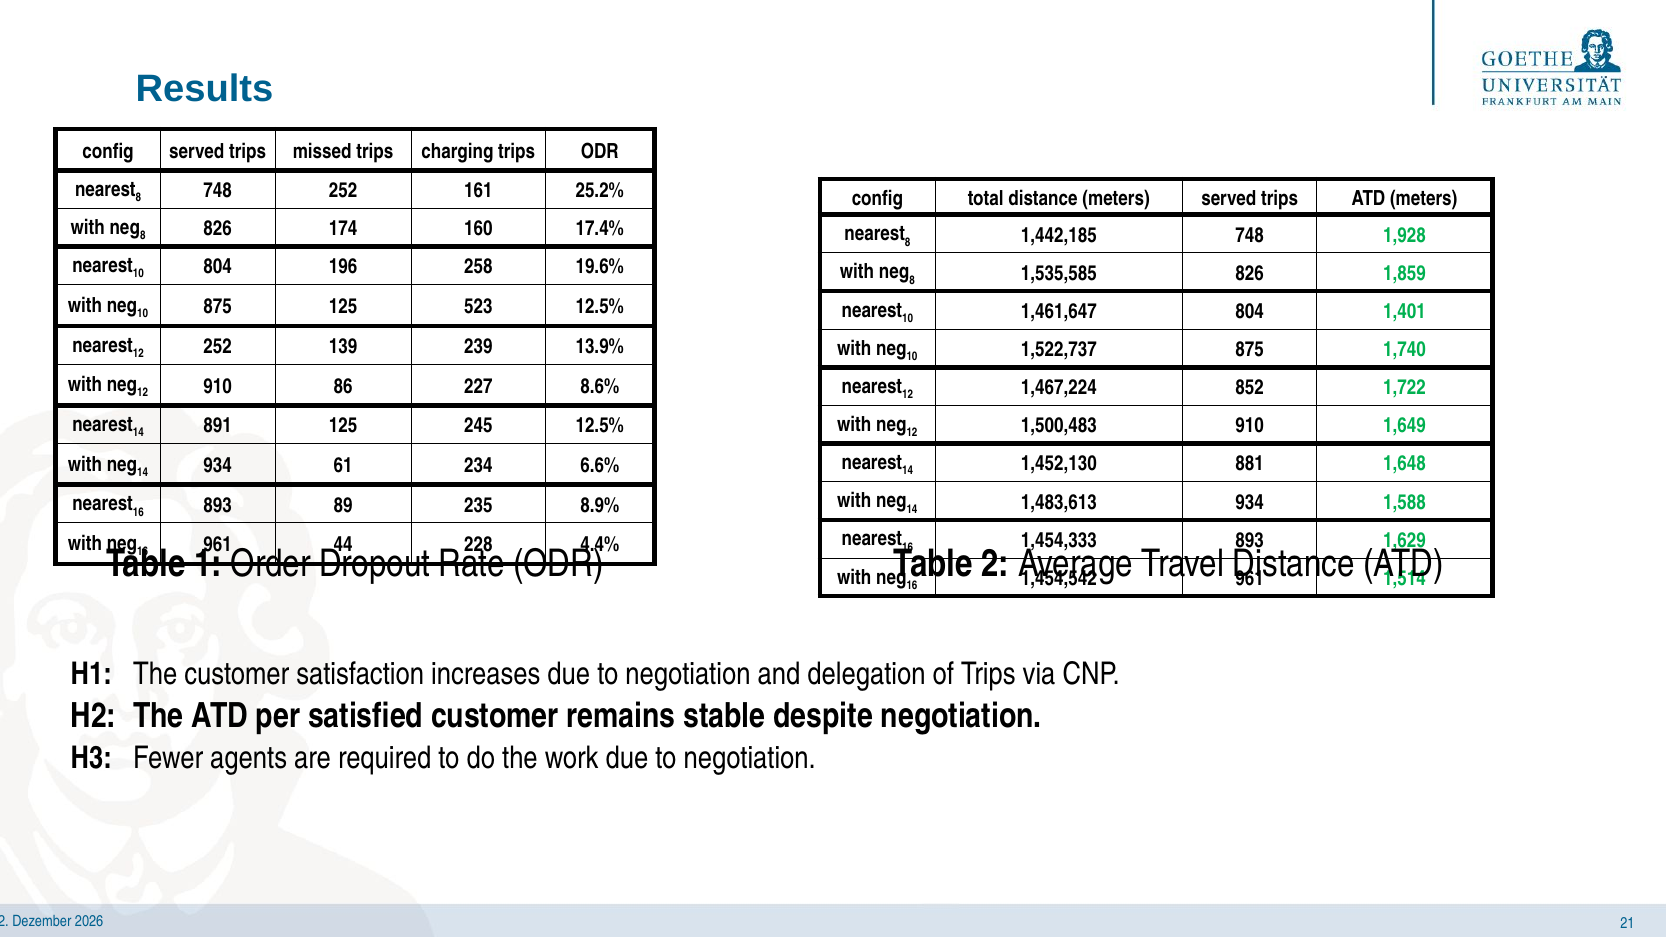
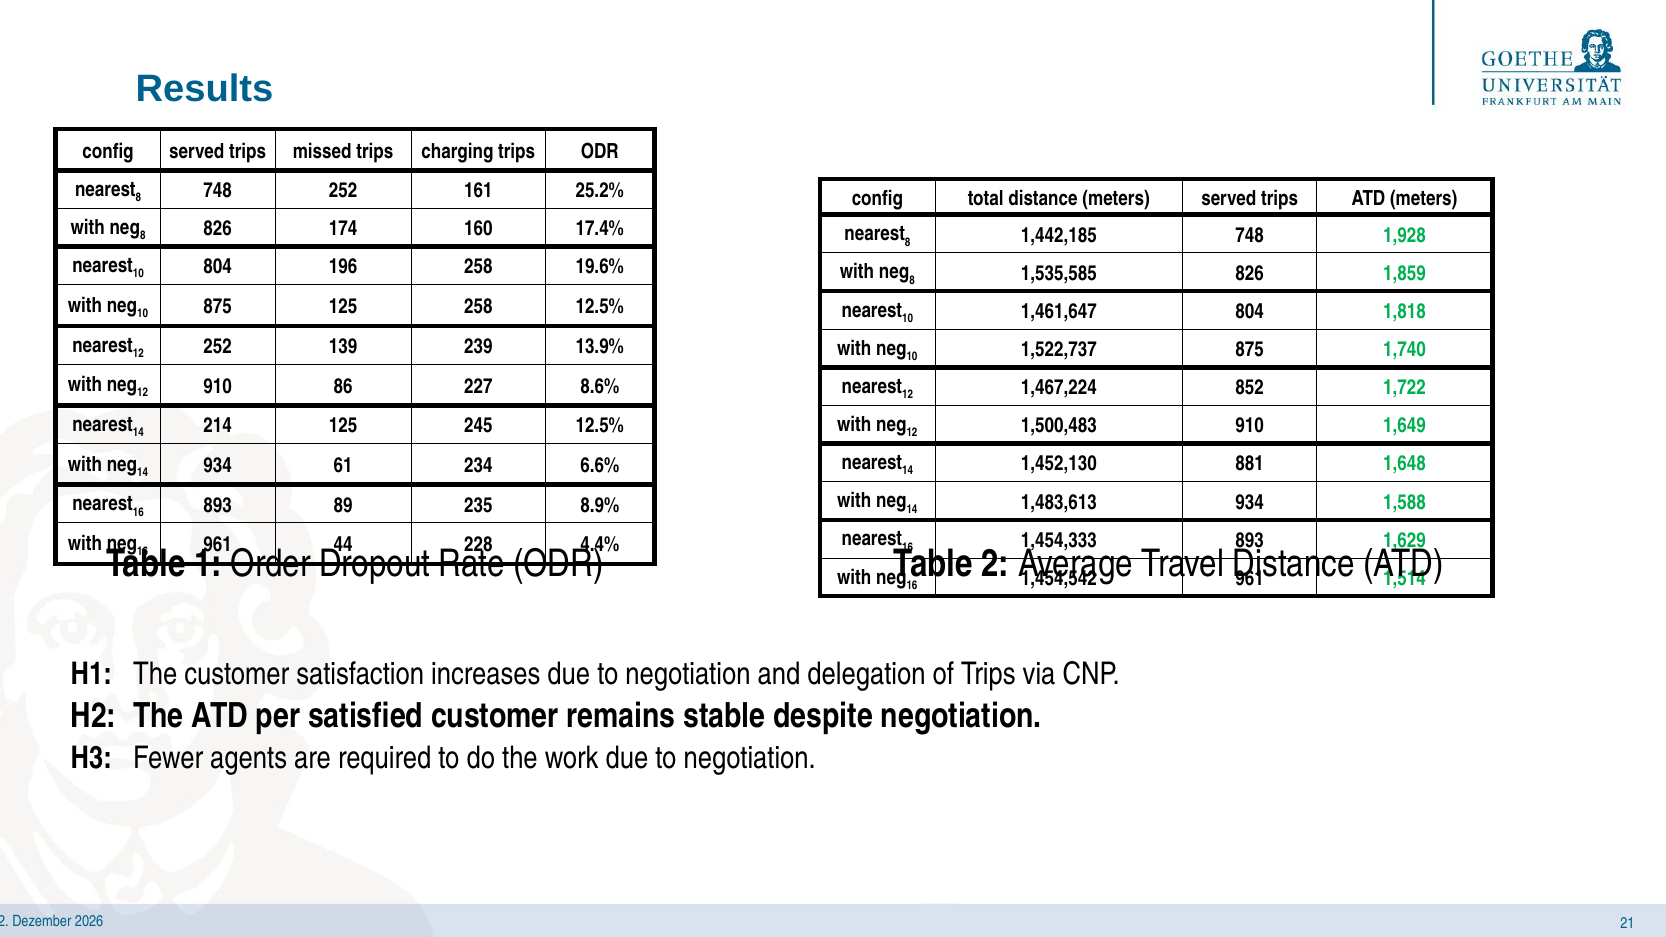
125 523: 523 -> 258
1,401: 1,401 -> 1,818
891: 891 -> 214
